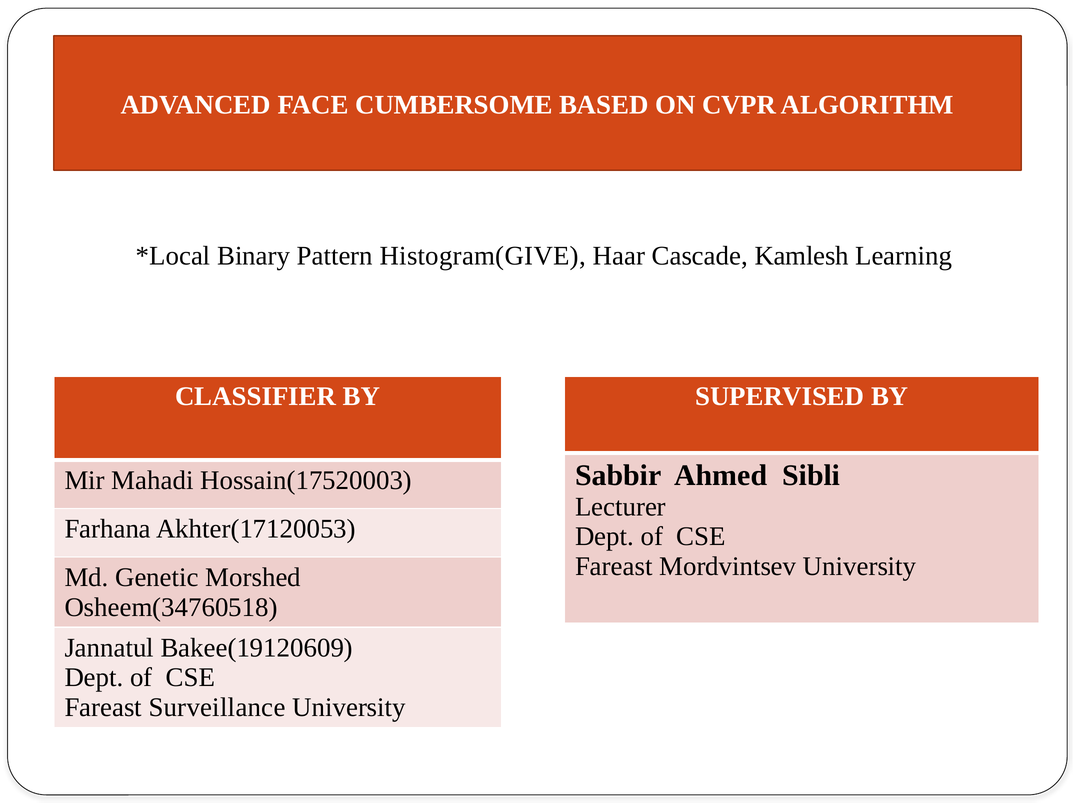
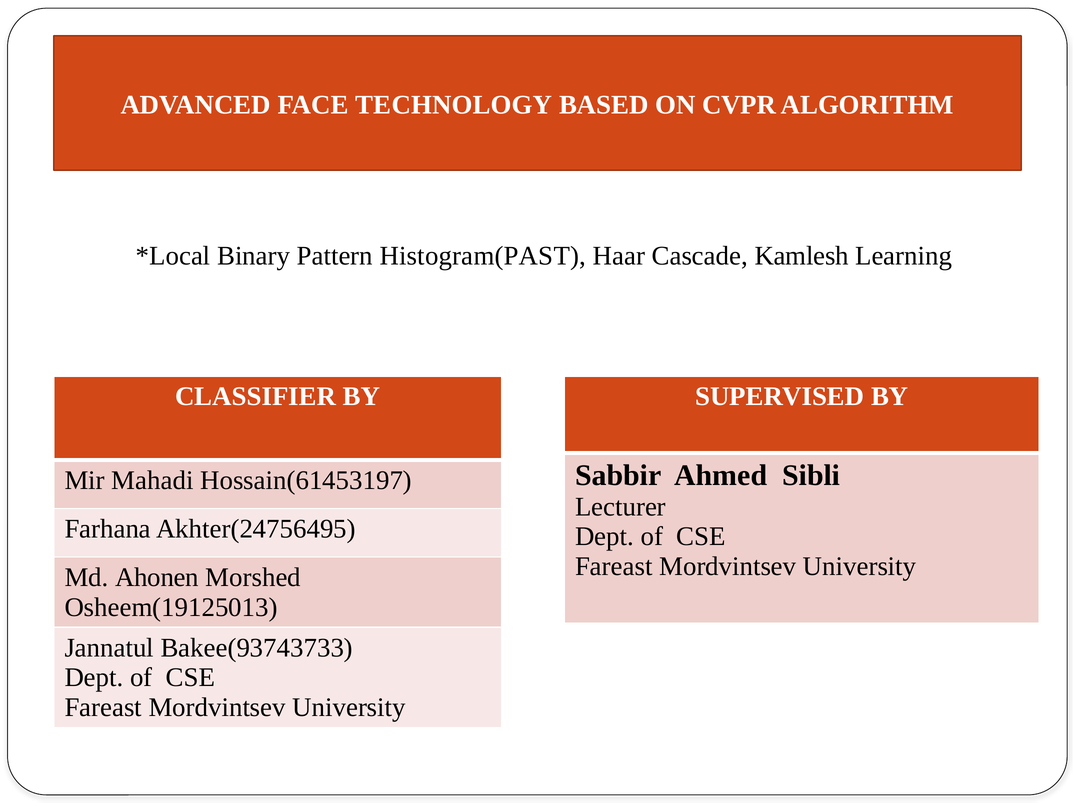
CUMBERSOME: CUMBERSOME -> TECHNOLOGY
Histogram(GIVE: Histogram(GIVE -> Histogram(PAST
Hossain(17520003: Hossain(17520003 -> Hossain(61453197
Akhter(17120053: Akhter(17120053 -> Akhter(24756495
Genetic: Genetic -> Ahonen
Osheem(34760518: Osheem(34760518 -> Osheem(19125013
Bakee(19120609: Bakee(19120609 -> Bakee(93743733
Surveillance at (217, 708): Surveillance -> Mordvintsev
